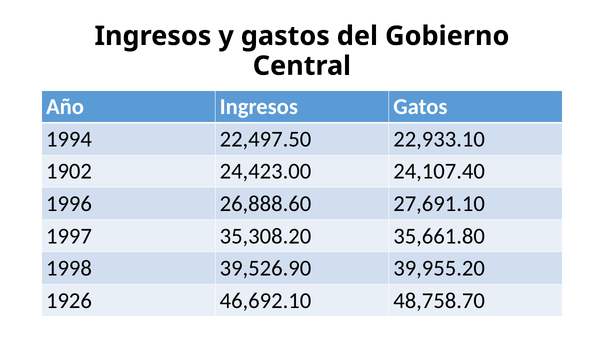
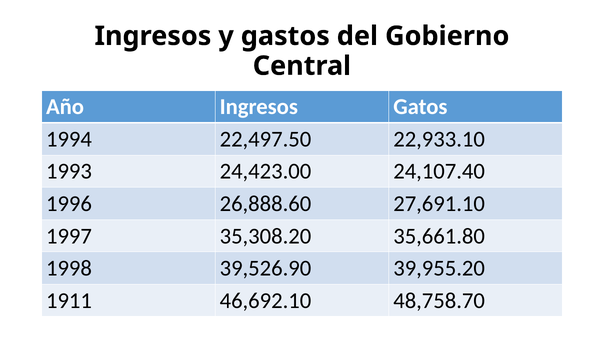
1902: 1902 -> 1993
1926: 1926 -> 1911
